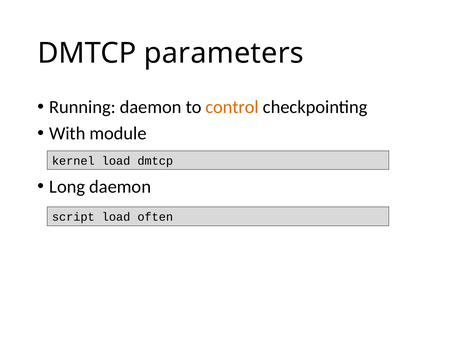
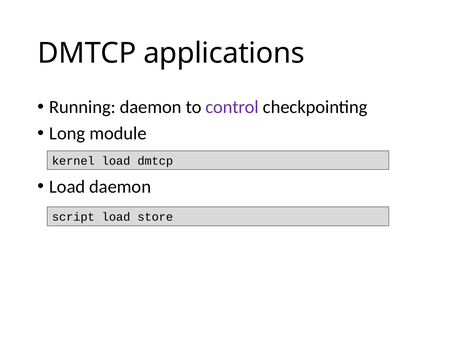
parameters: parameters -> applications
control colour: orange -> purple
With: With -> Long
Long at (67, 187): Long -> Load
often: often -> store
